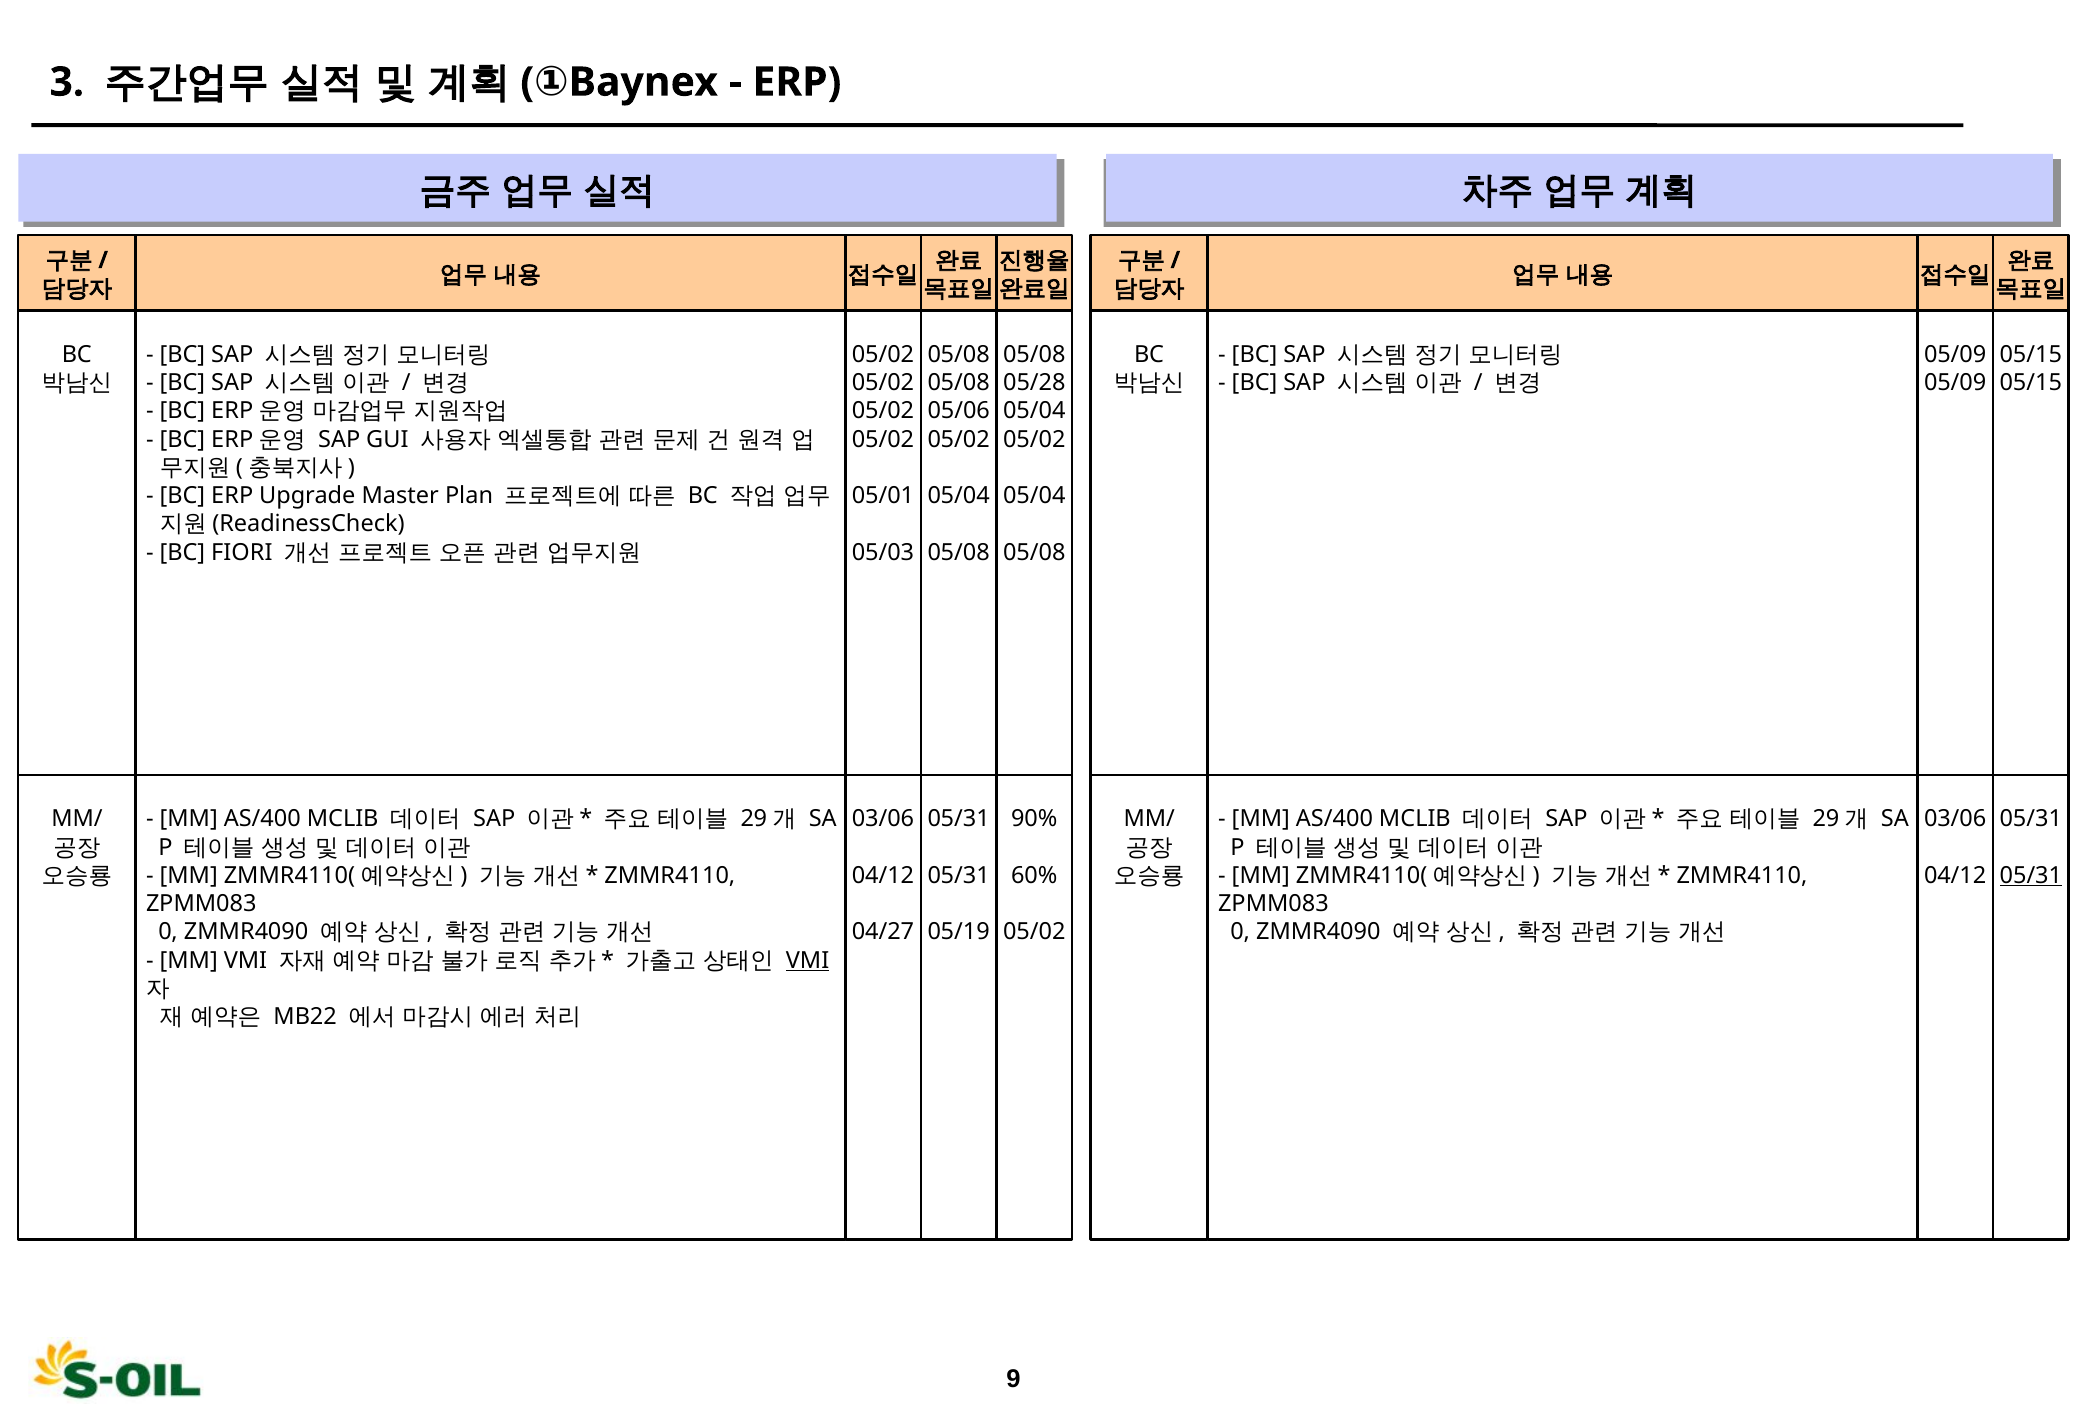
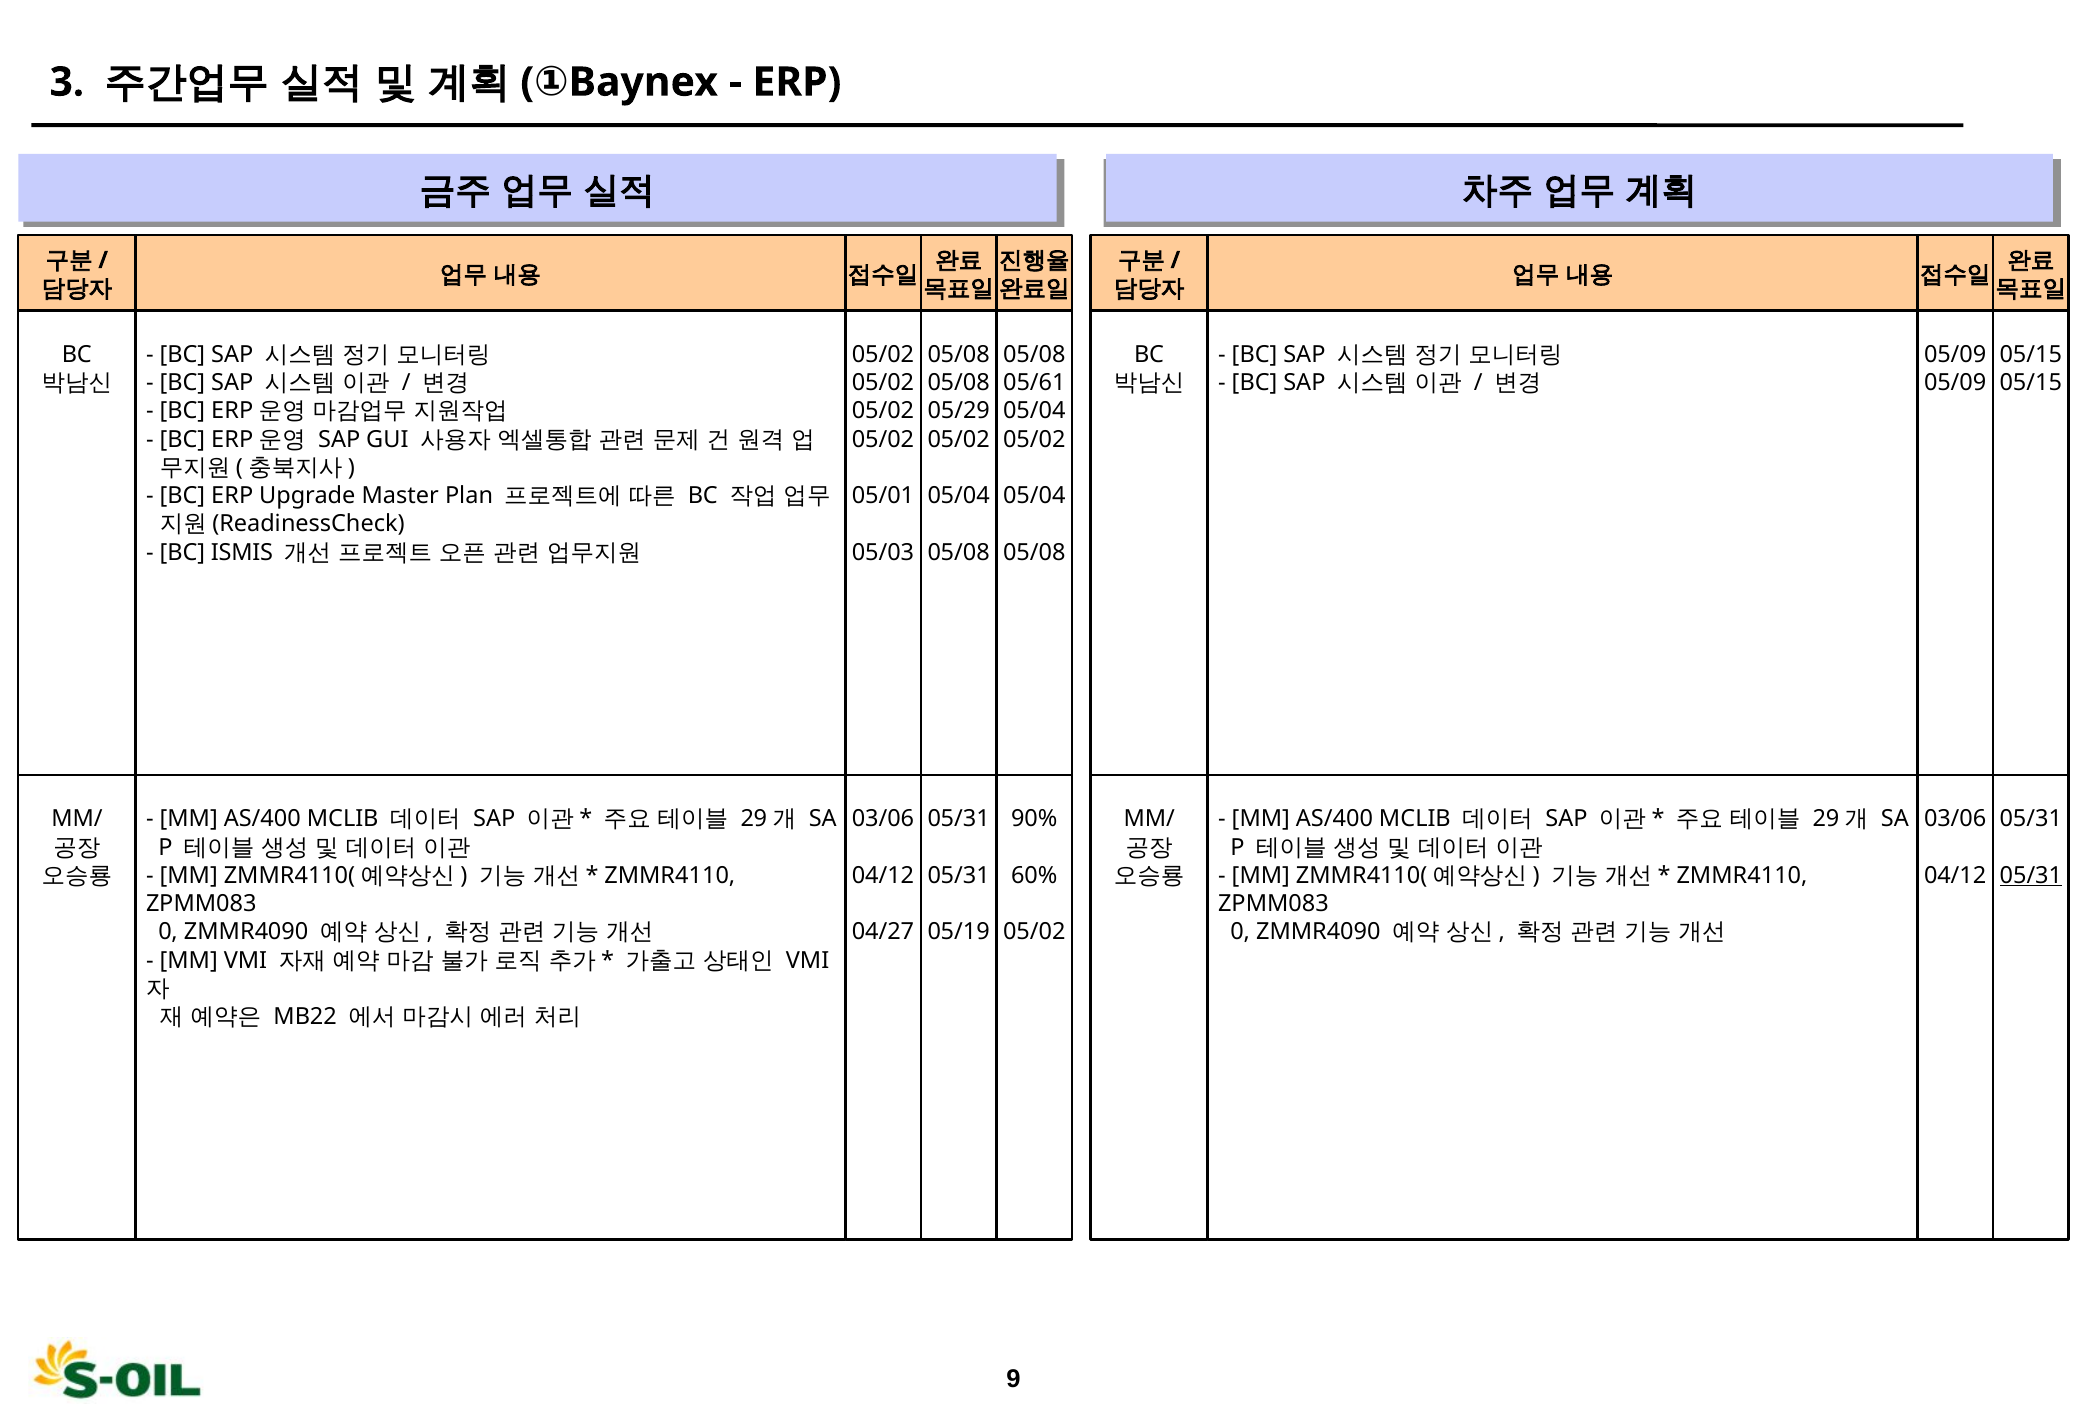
05/28: 05/28 -> 05/61
05/06: 05/06 -> 05/29
FIORI: FIORI -> ISMIS
VMI at (808, 960) underline: present -> none
